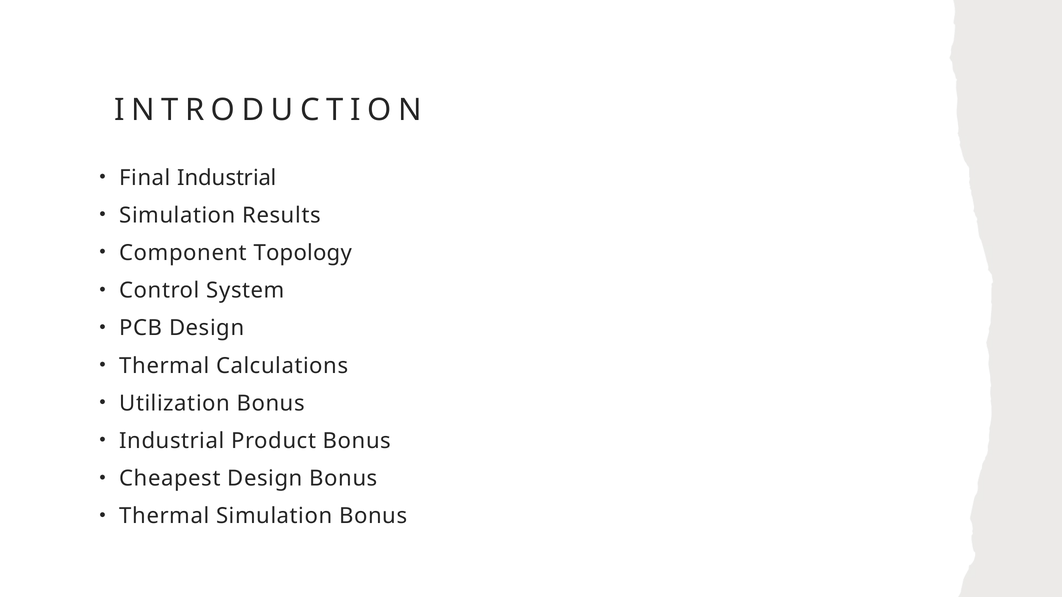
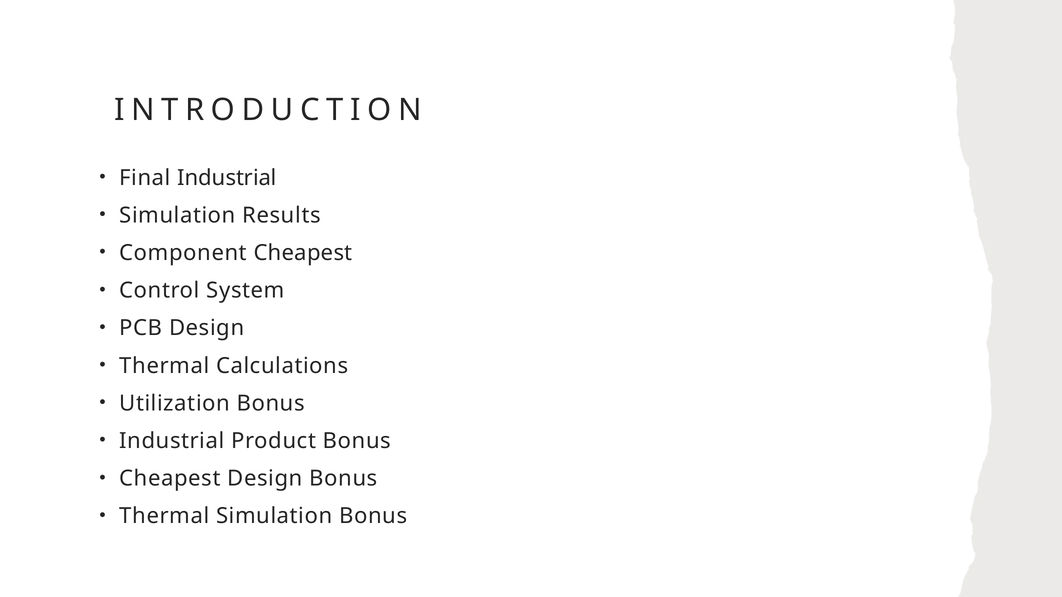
Component Topology: Topology -> Cheapest
